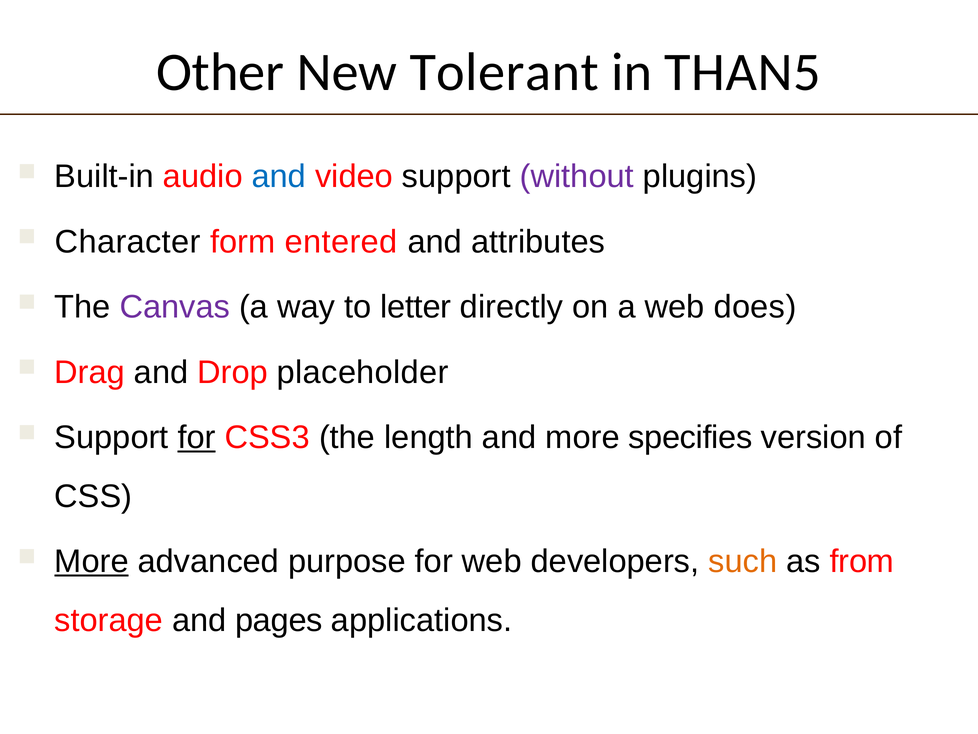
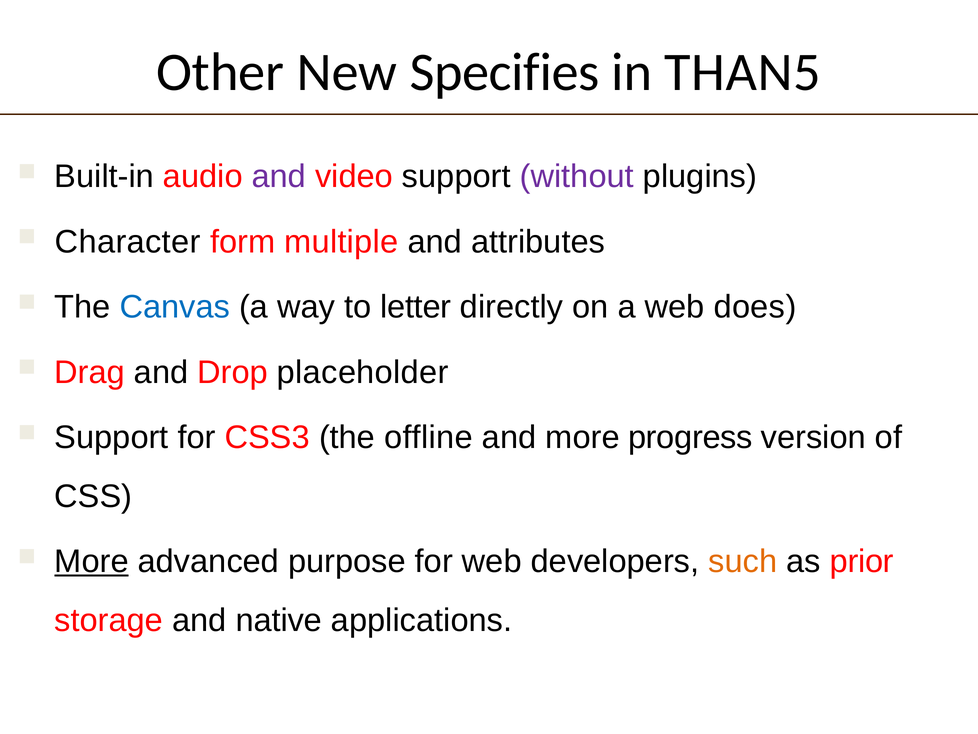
Tolerant: Tolerant -> Specifies
and at (279, 177) colour: blue -> purple
entered: entered -> multiple
Canvas colour: purple -> blue
for at (197, 437) underline: present -> none
length: length -> offline
specifies: specifies -> progress
from: from -> prior
pages: pages -> native
